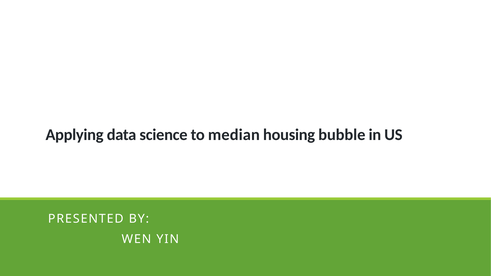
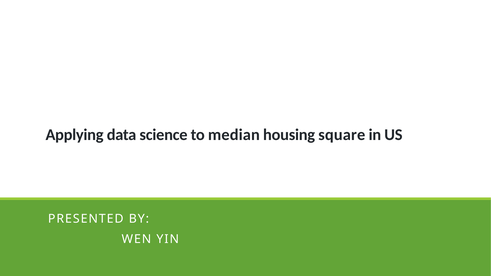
bubble: bubble -> square
